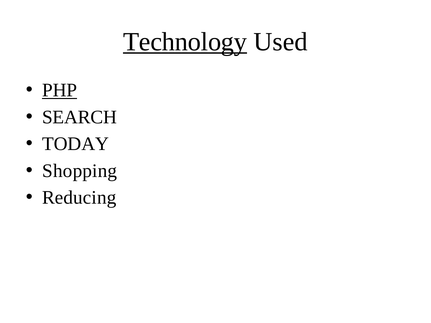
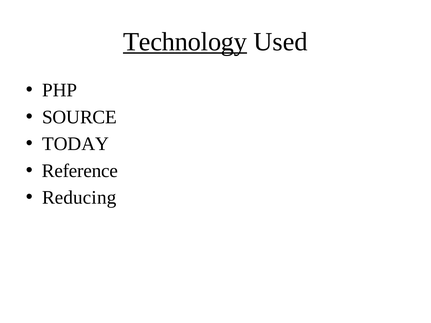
PHP underline: present -> none
SEARCH: SEARCH -> SOURCE
Shopping: Shopping -> Reference
